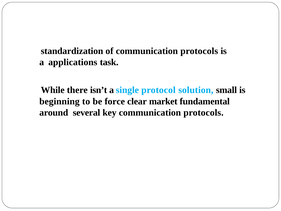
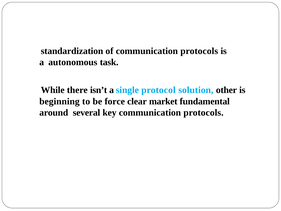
applications: applications -> autonomous
small: small -> other
